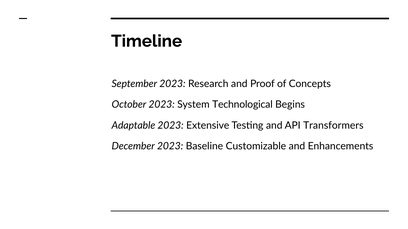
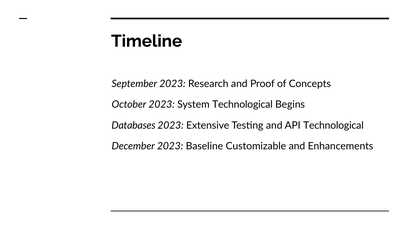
Adaptable: Adaptable -> Databases
API Transformers: Transformers -> Technological
